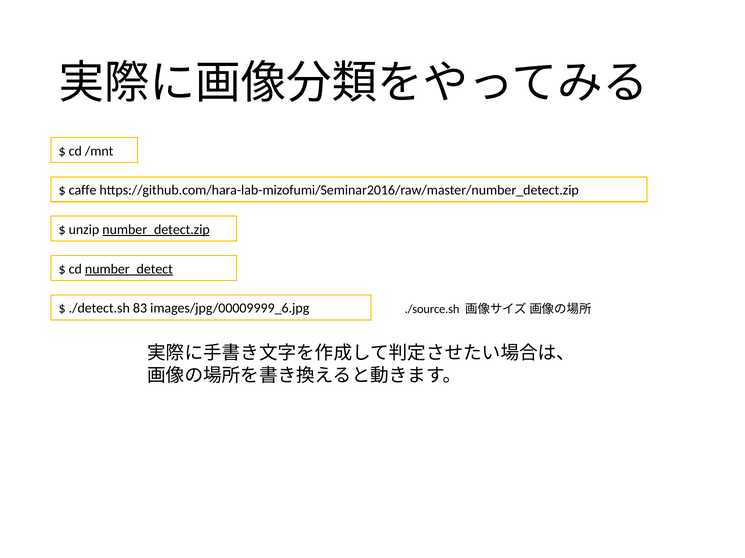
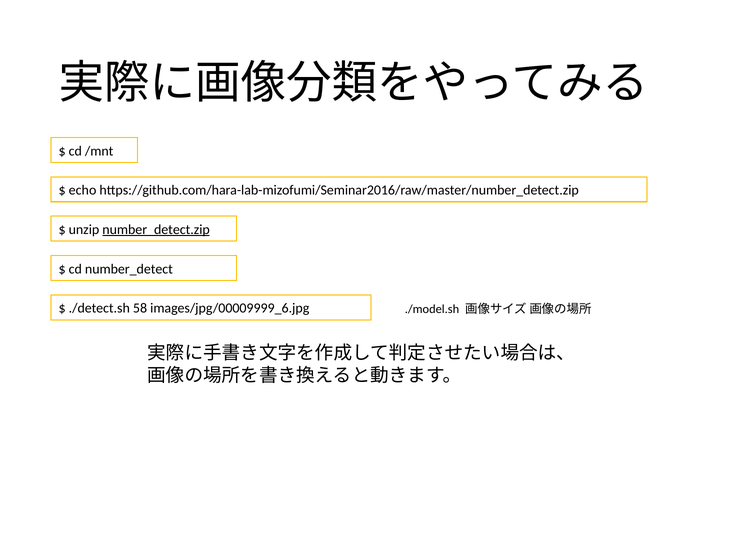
caffe: caffe -> echo
number_detect underline: present -> none
83: 83 -> 58
./source.sh: ./source.sh -> ./model.sh
